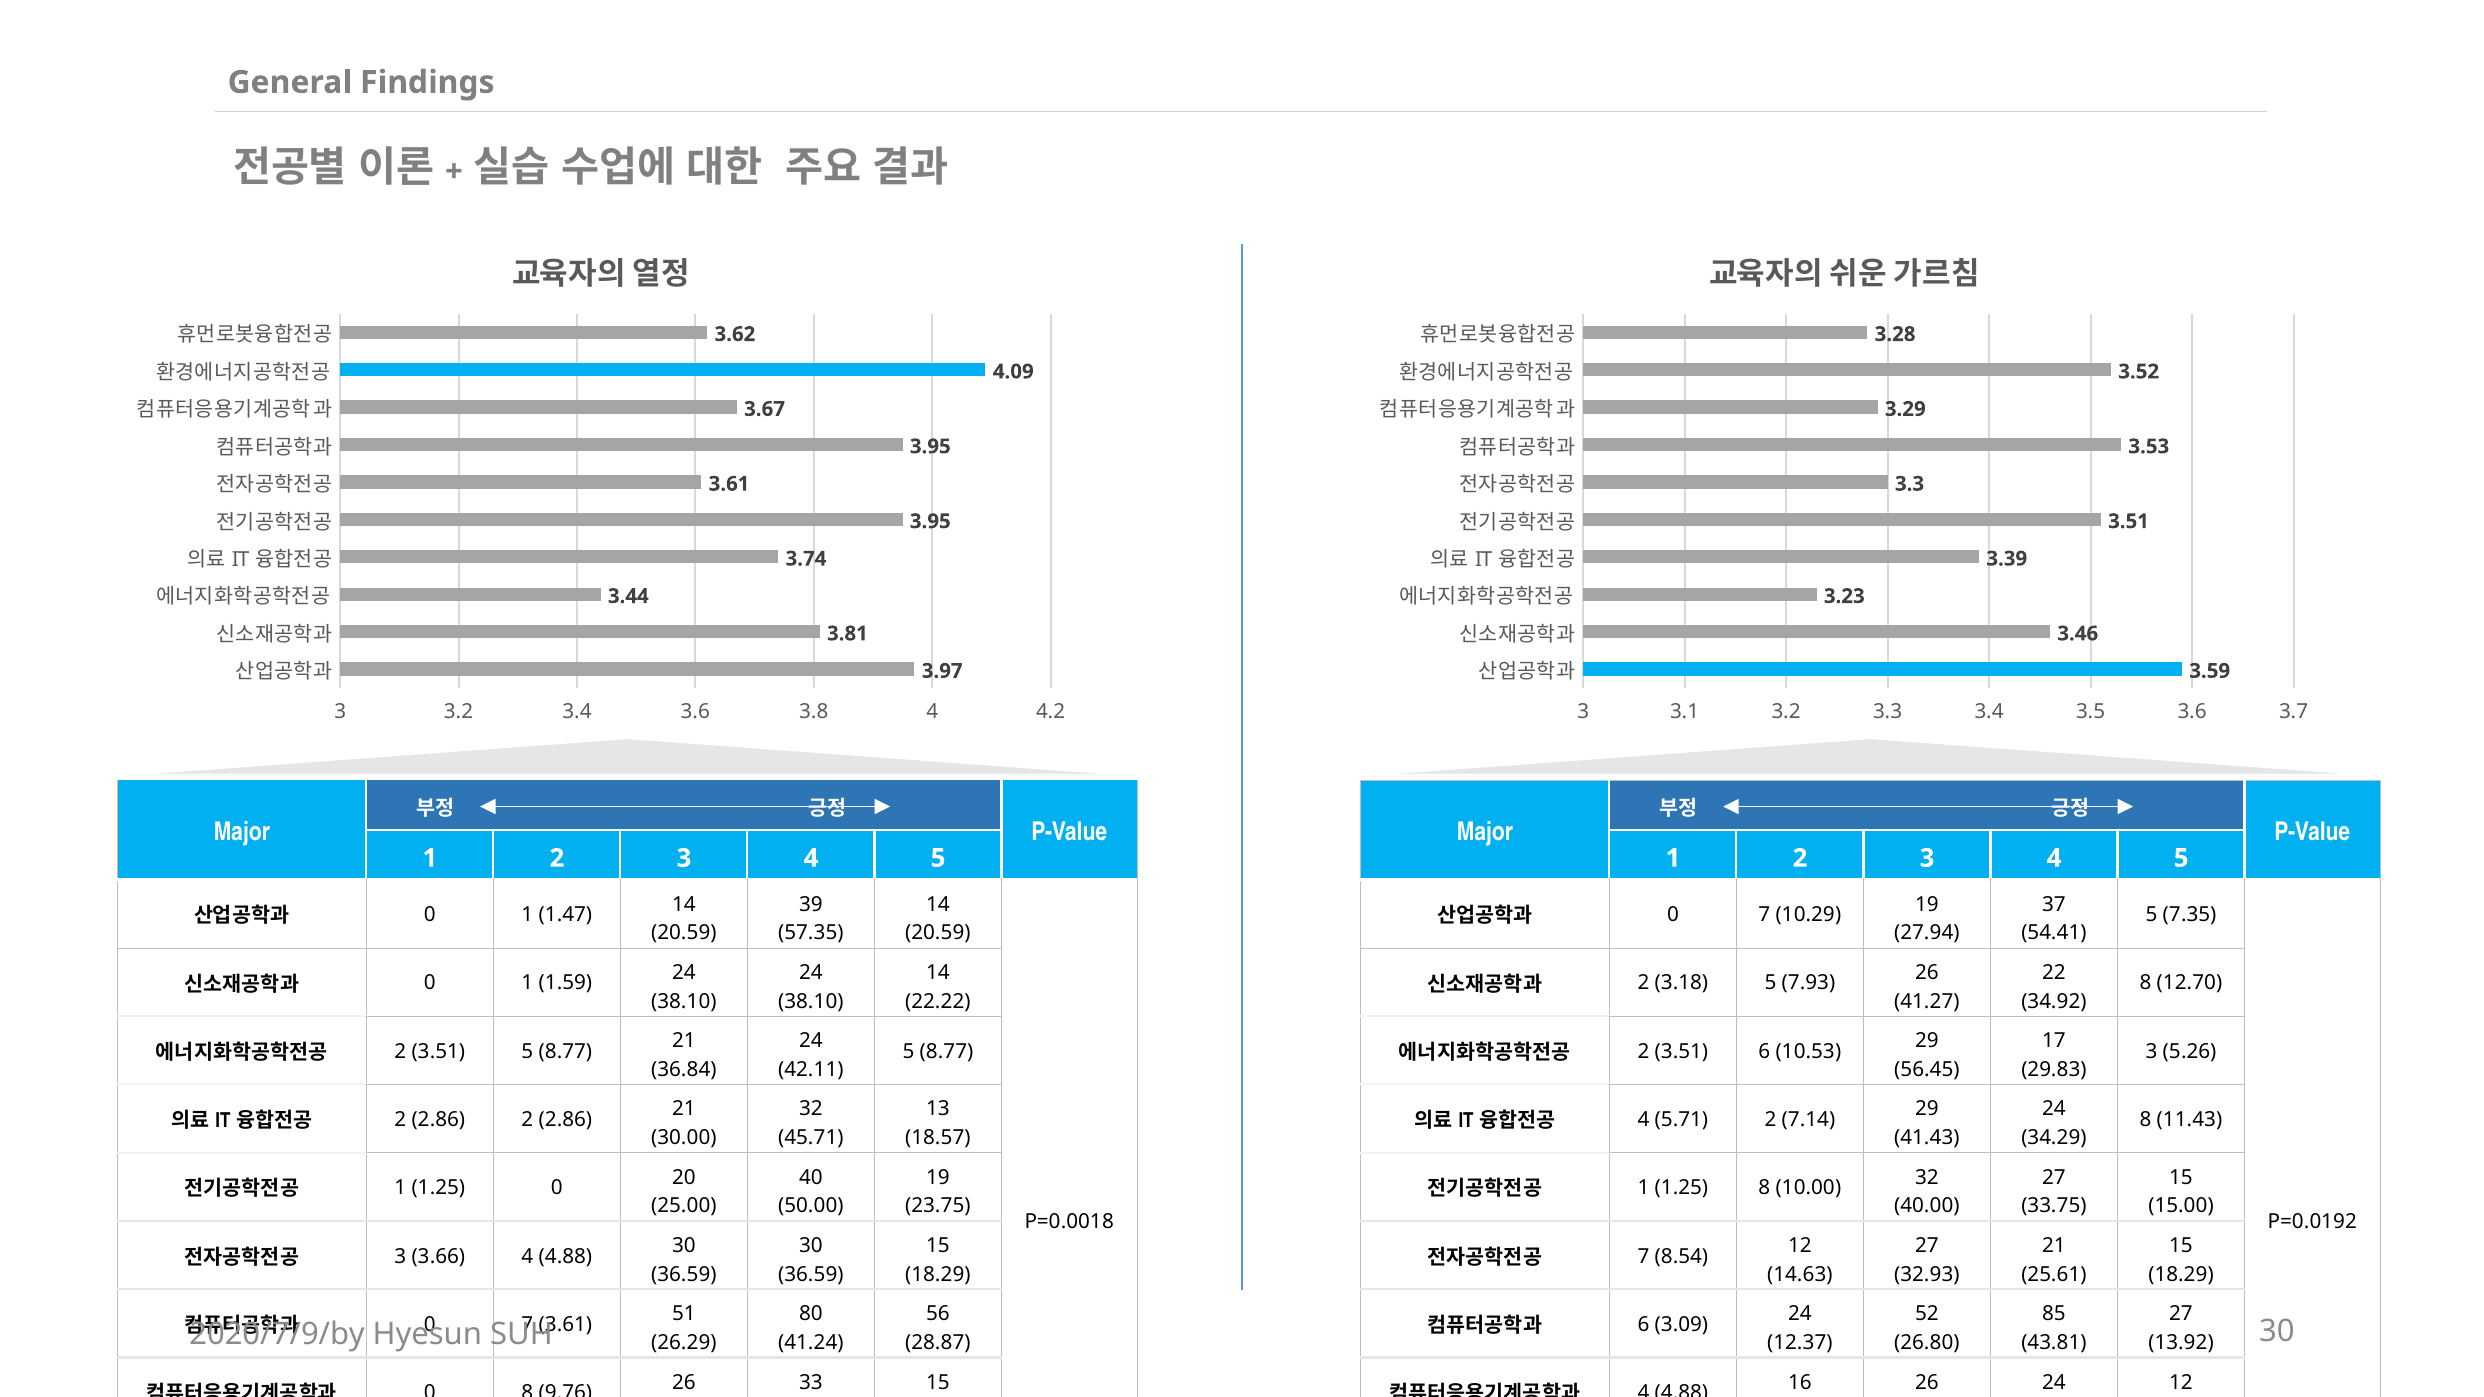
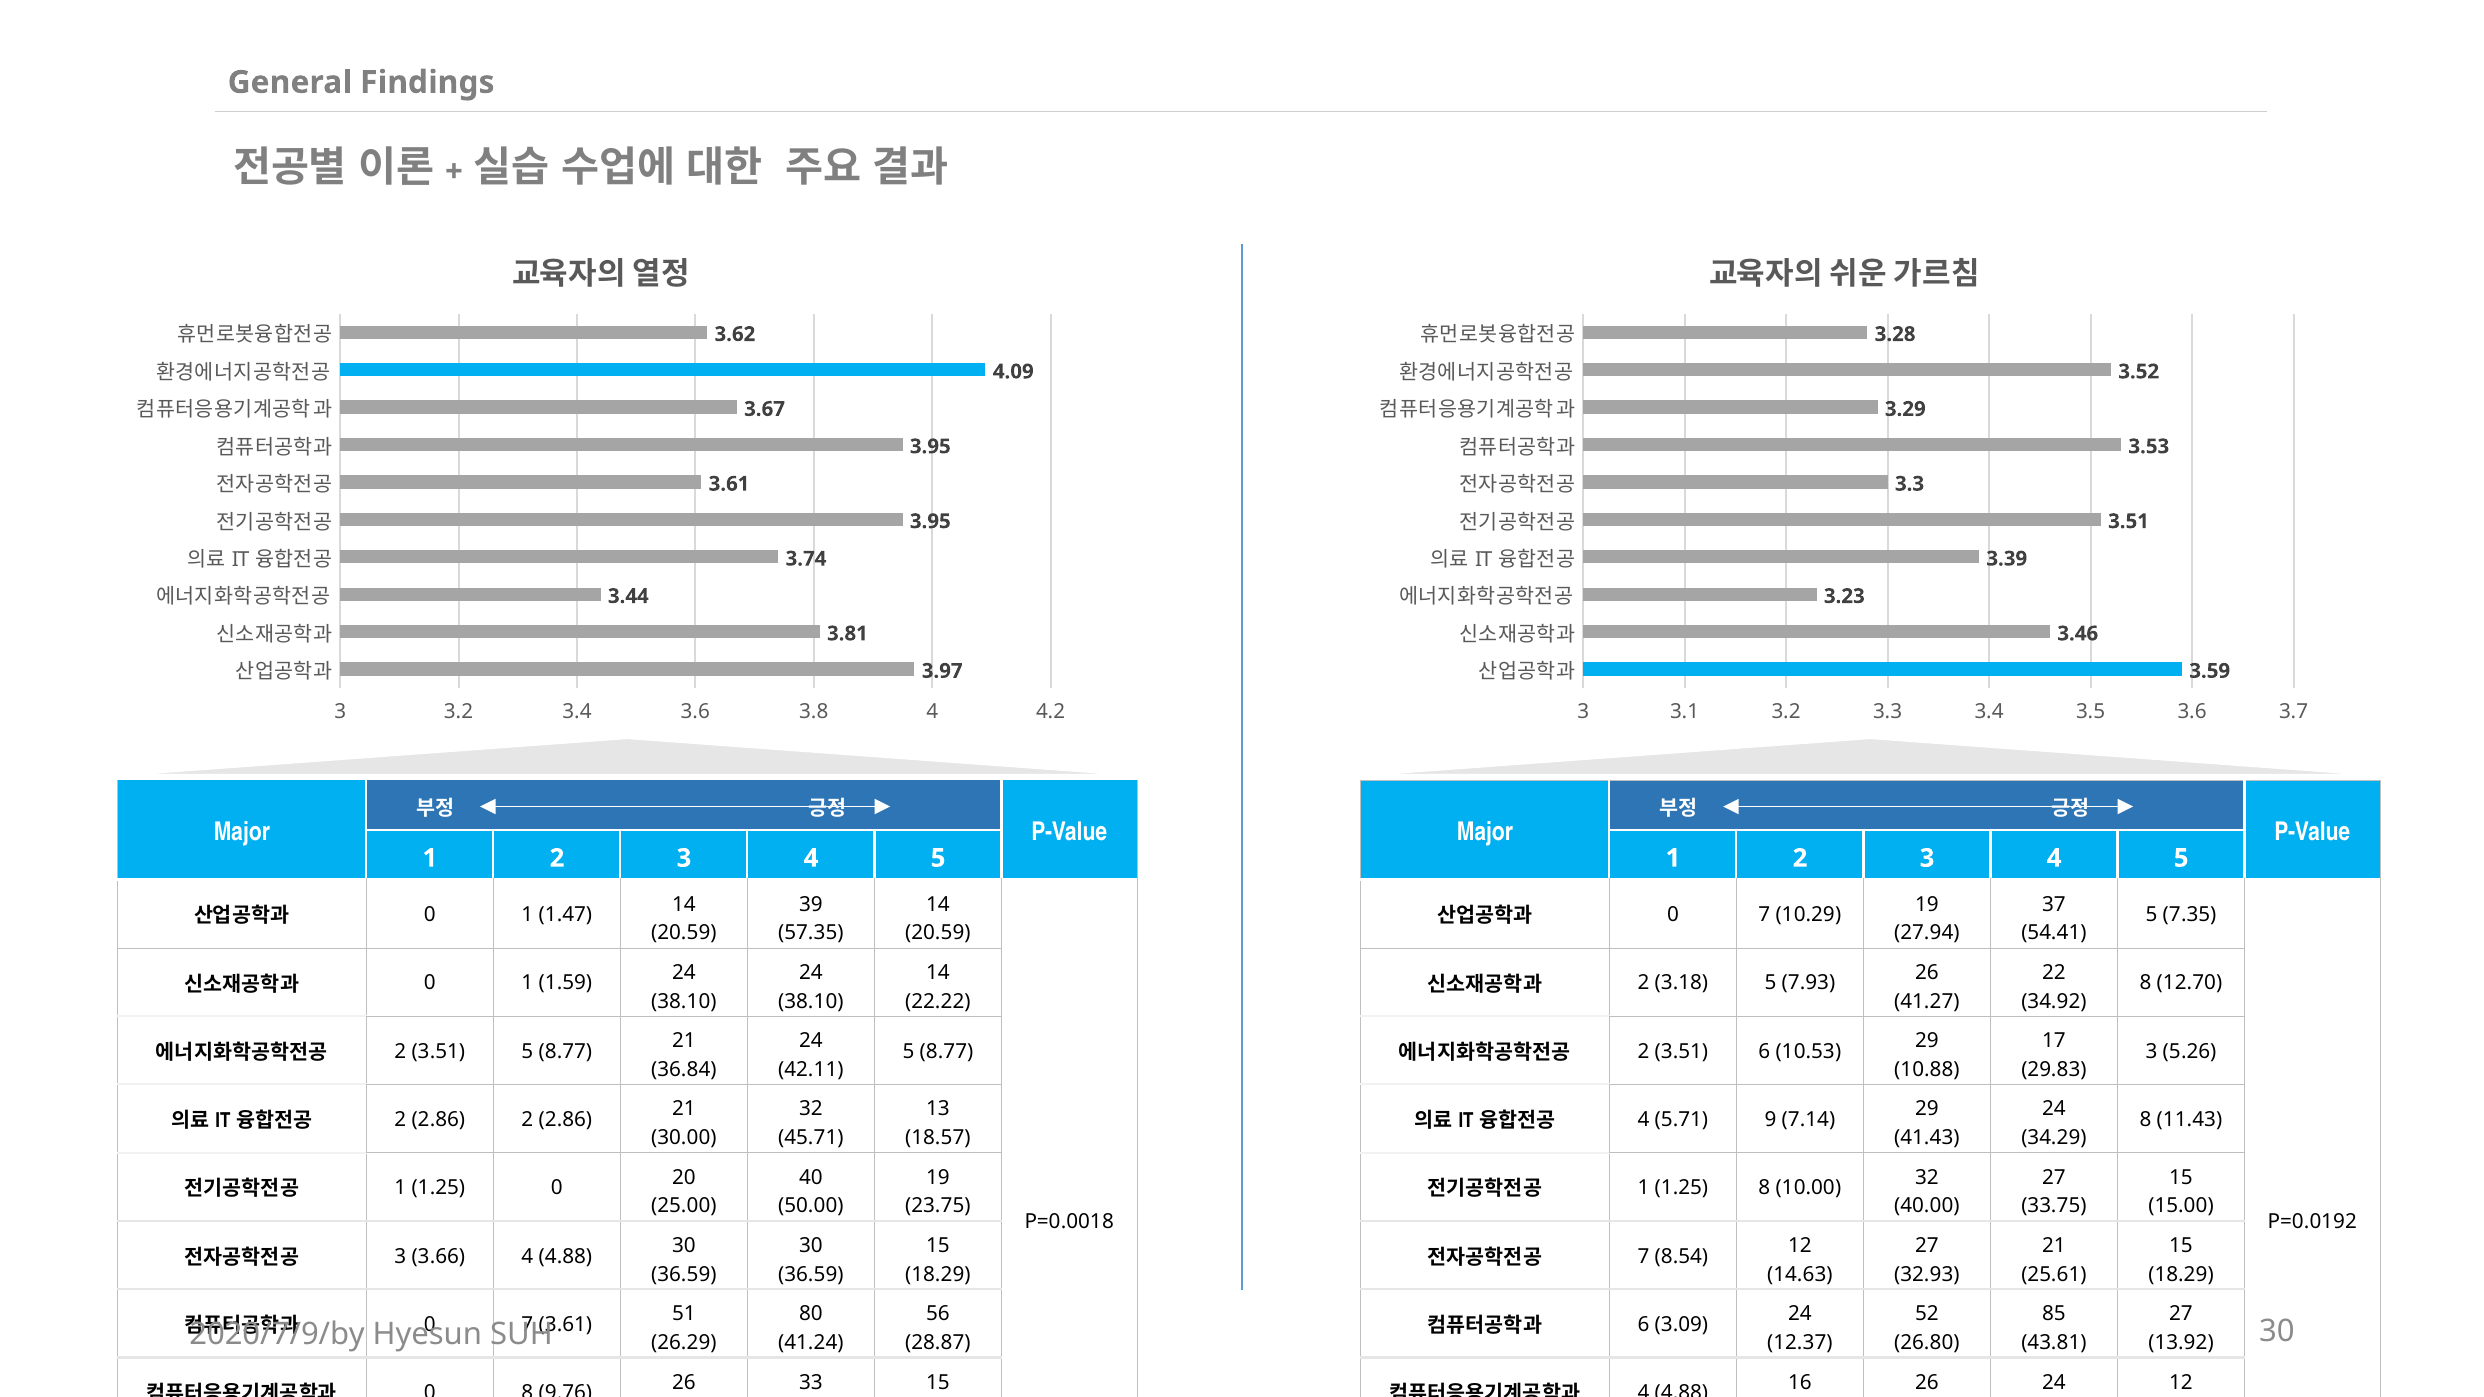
56.45: 56.45 -> 10.88
5.71 2: 2 -> 9
